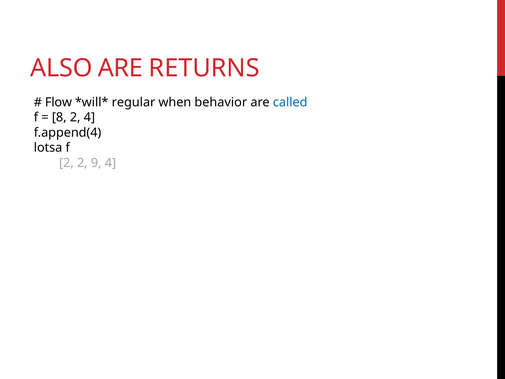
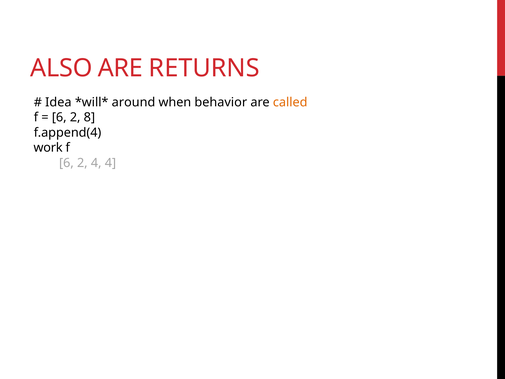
Flow: Flow -> Idea
regular: regular -> around
called colour: blue -> orange
8 at (59, 117): 8 -> 6
2 4: 4 -> 8
lotsa: lotsa -> work
2 at (66, 163): 2 -> 6
2 9: 9 -> 4
